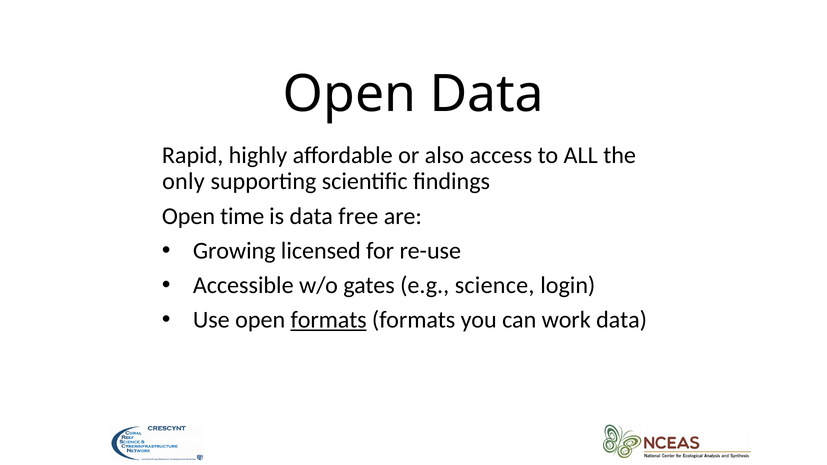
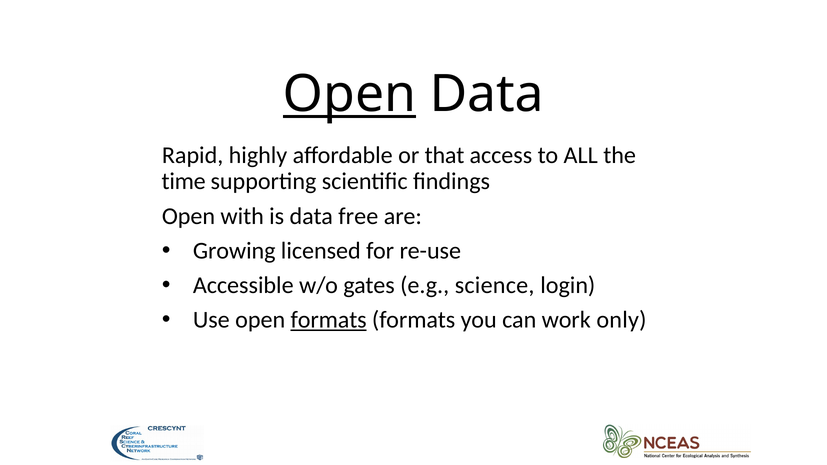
Open at (350, 94) underline: none -> present
also: also -> that
only: only -> time
time: time -> with
work data: data -> only
